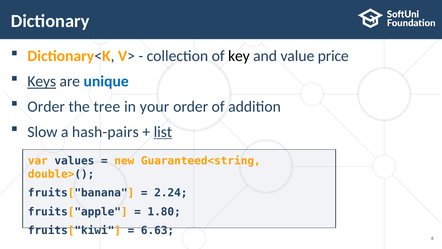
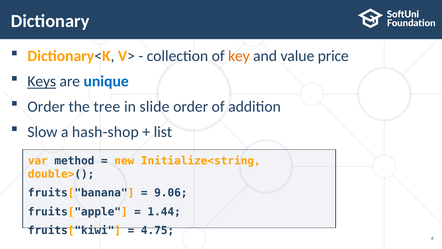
key colour: black -> orange
your: your -> slide
hash-pairs: hash-pairs -> hash-shop
list underline: present -> none
values: values -> method
Guaranteed<string: Guaranteed<string -> Initialize<string
2.24: 2.24 -> 9.06
1.80: 1.80 -> 1.44
6.63: 6.63 -> 4.75
